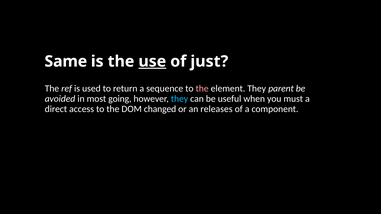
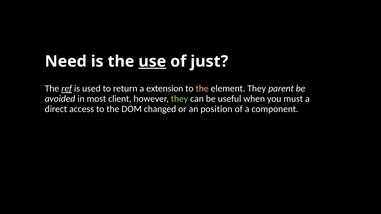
Same: Same -> Need
ref underline: none -> present
sequence: sequence -> extension
going: going -> client
they at (180, 99) colour: light blue -> light green
releases: releases -> position
